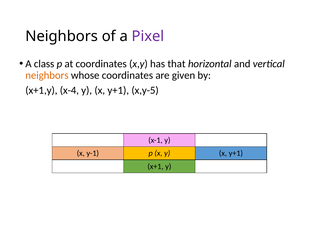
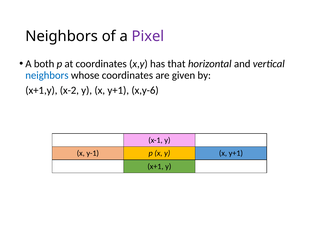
class: class -> both
neighbors at (47, 75) colour: orange -> blue
x-4: x-4 -> x-2
x,y-5: x,y-5 -> x,y-6
